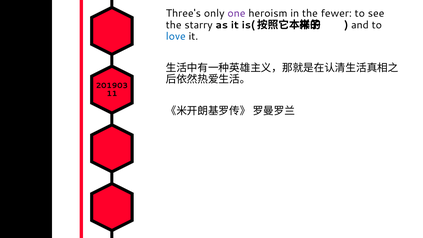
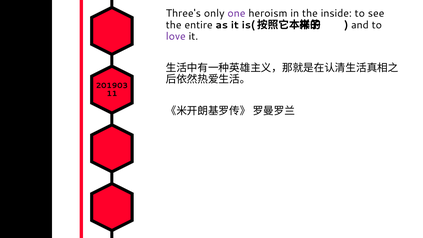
fewer: fewer -> inside
starry: starry -> entire
love colour: blue -> purple
